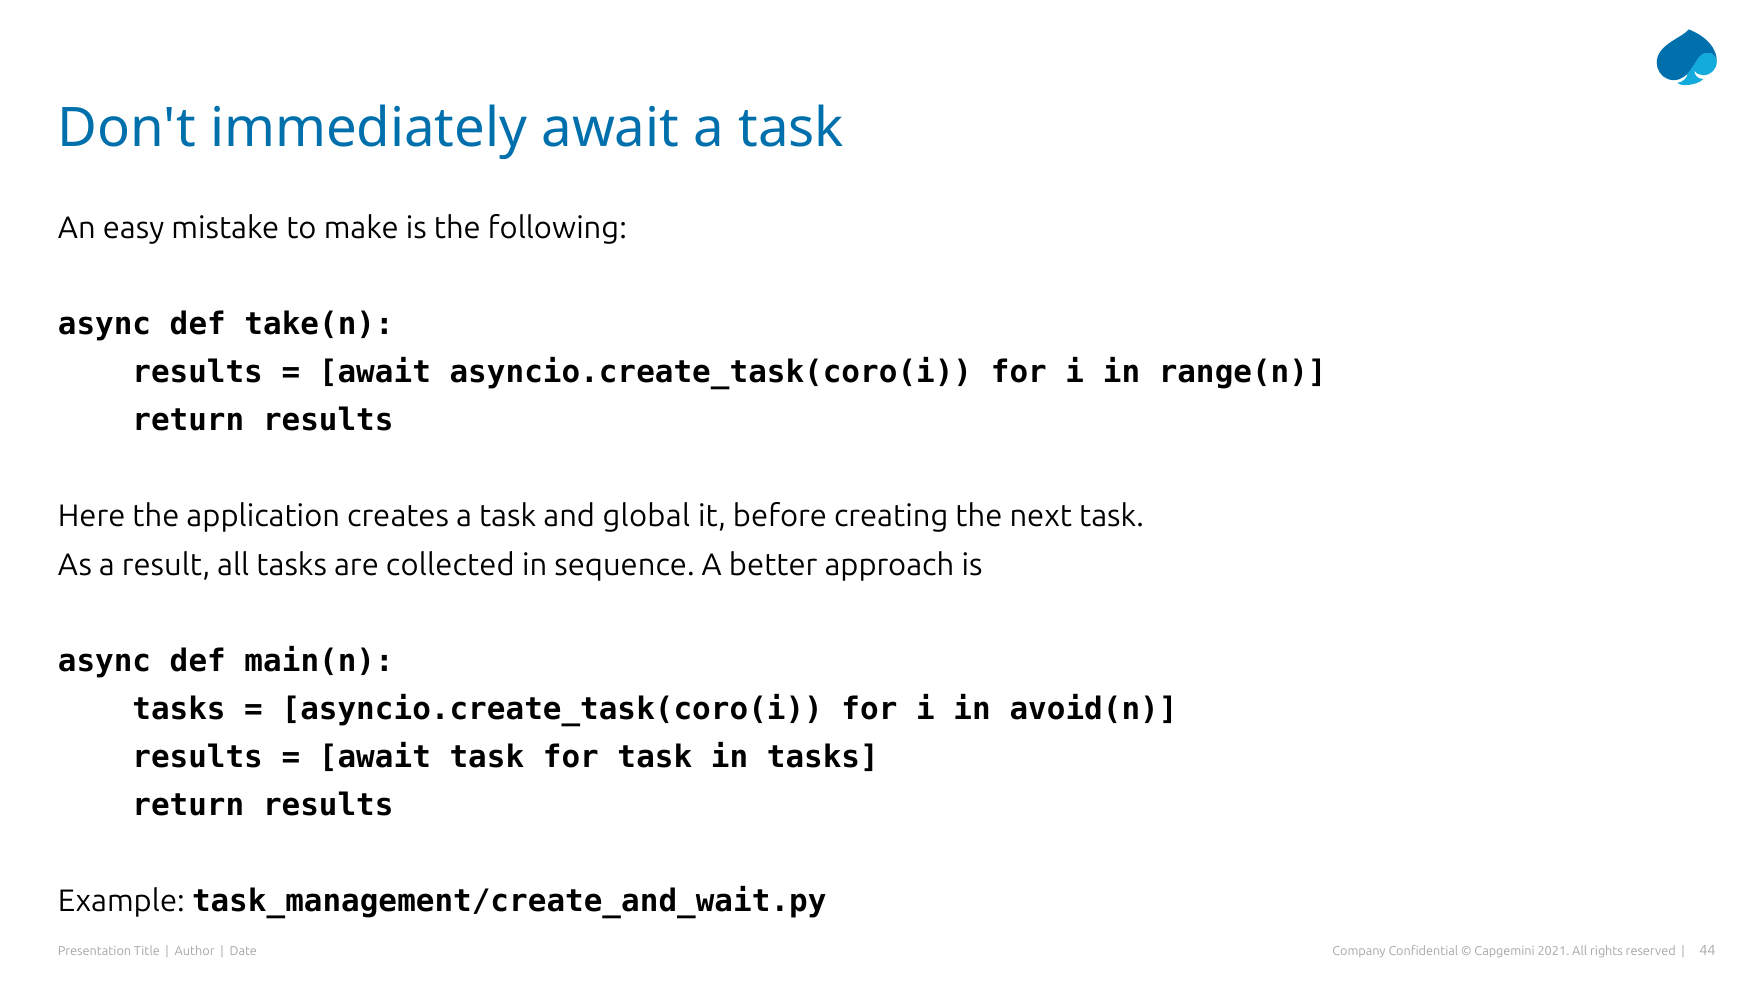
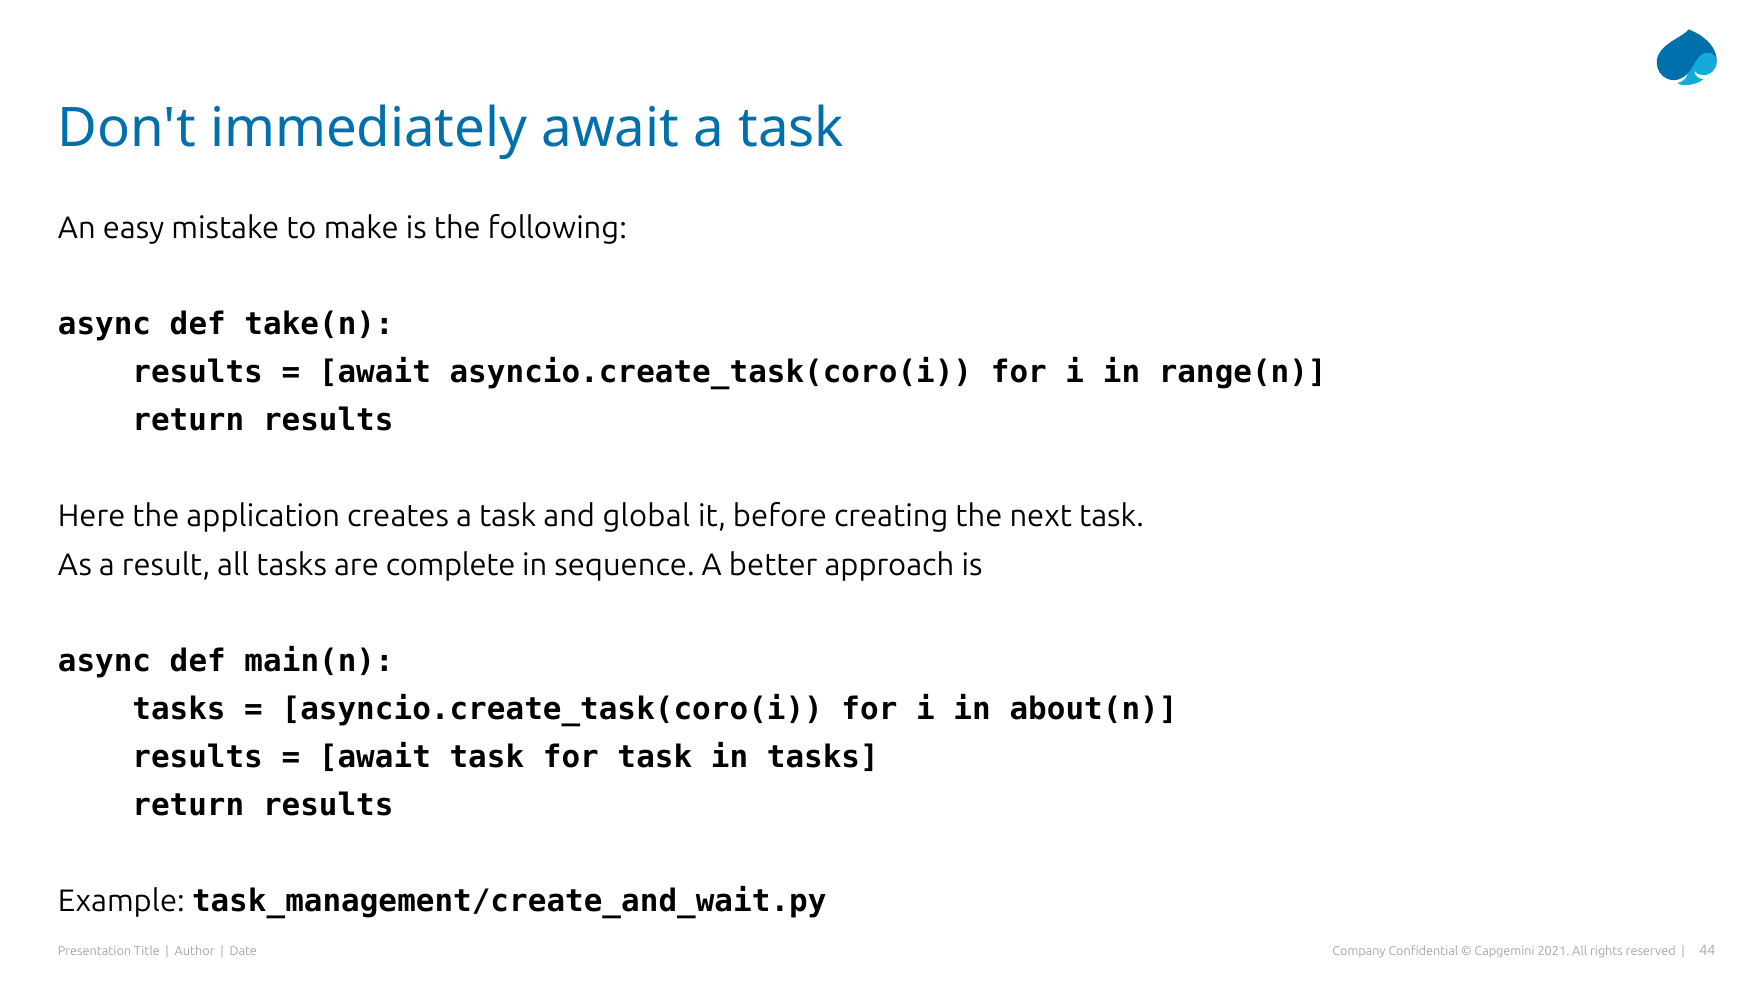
collected: collected -> complete
avoid(n: avoid(n -> about(n
